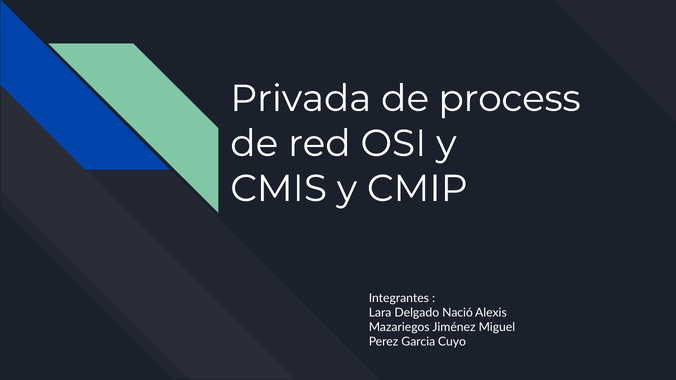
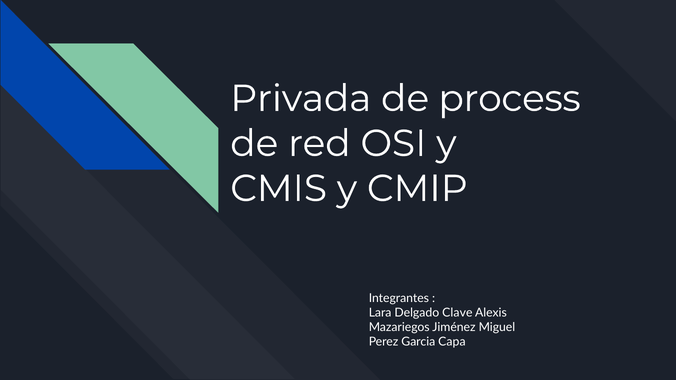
Nació: Nació -> Clave
Cuyo: Cuyo -> Capa
